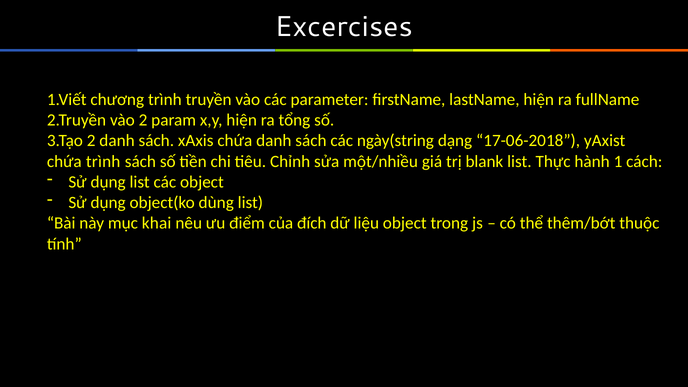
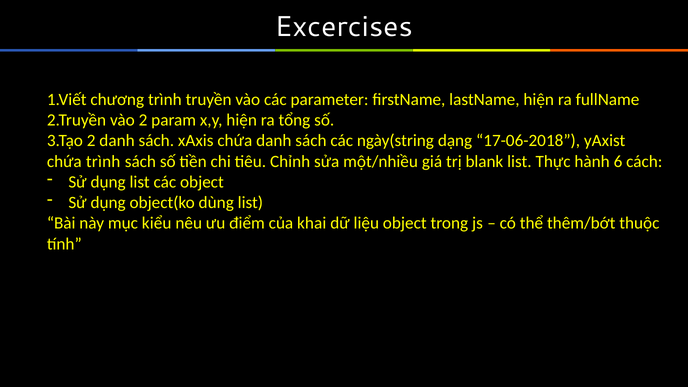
1: 1 -> 6
khai: khai -> kiểu
đích: đích -> khai
